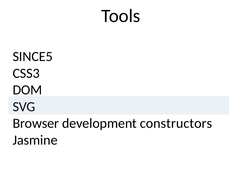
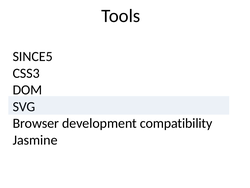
constructors: constructors -> compatibility
